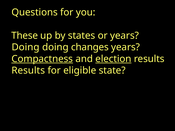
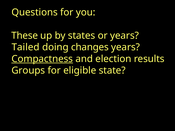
Doing at (26, 47): Doing -> Tailed
election underline: present -> none
Results at (28, 71): Results -> Groups
